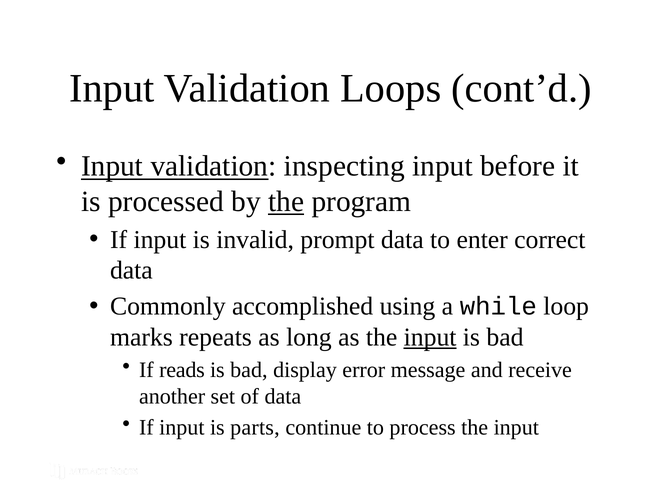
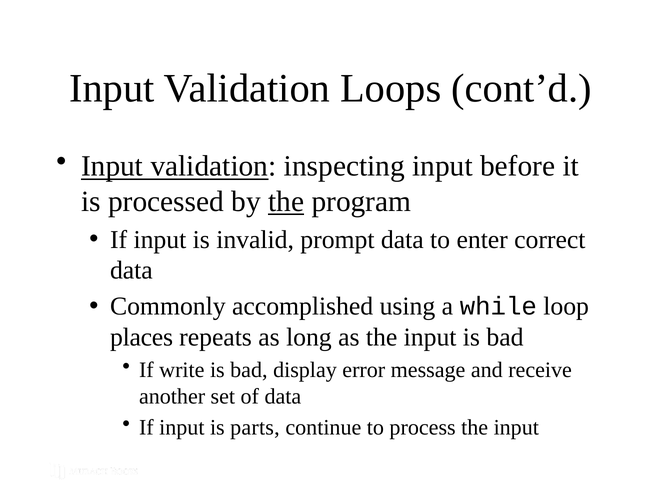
marks: marks -> places
input at (430, 338) underline: present -> none
reads: reads -> write
